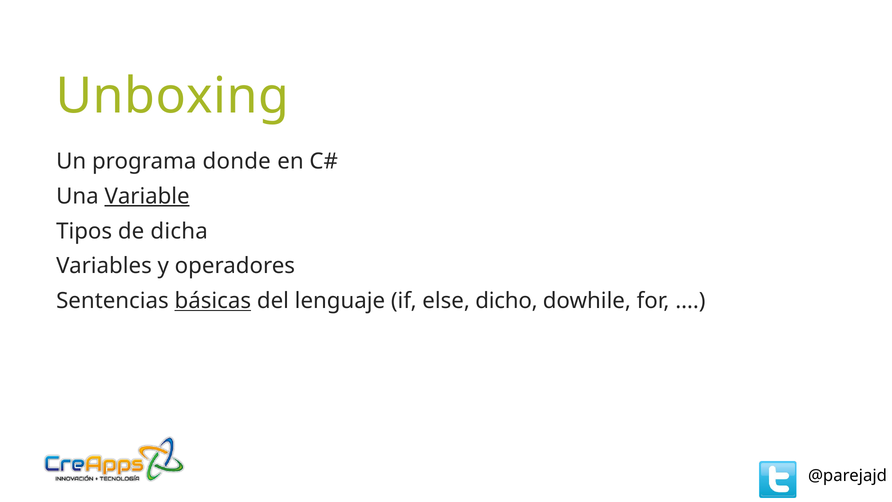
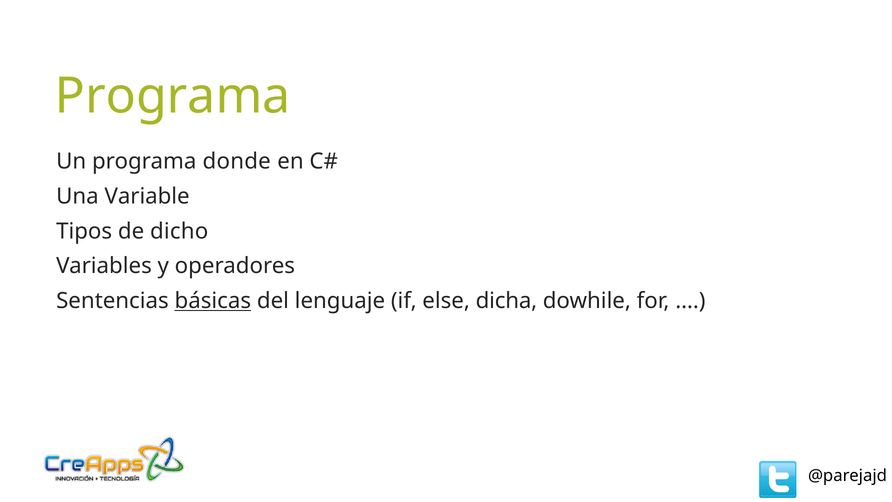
Unboxing at (172, 96): Unboxing -> Programa
Variable underline: present -> none
dicha: dicha -> dicho
dicho: dicho -> dicha
